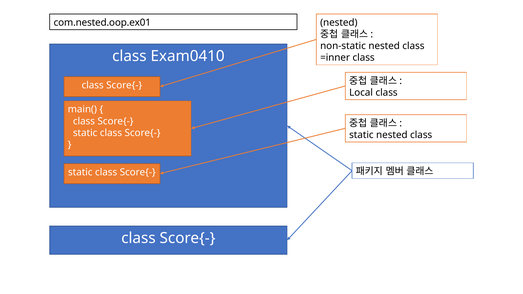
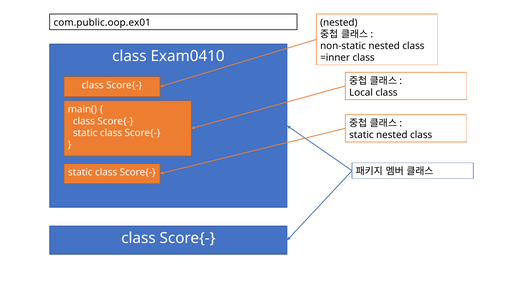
com.nested.oop.ex01: com.nested.oop.ex01 -> com.public.oop.ex01
